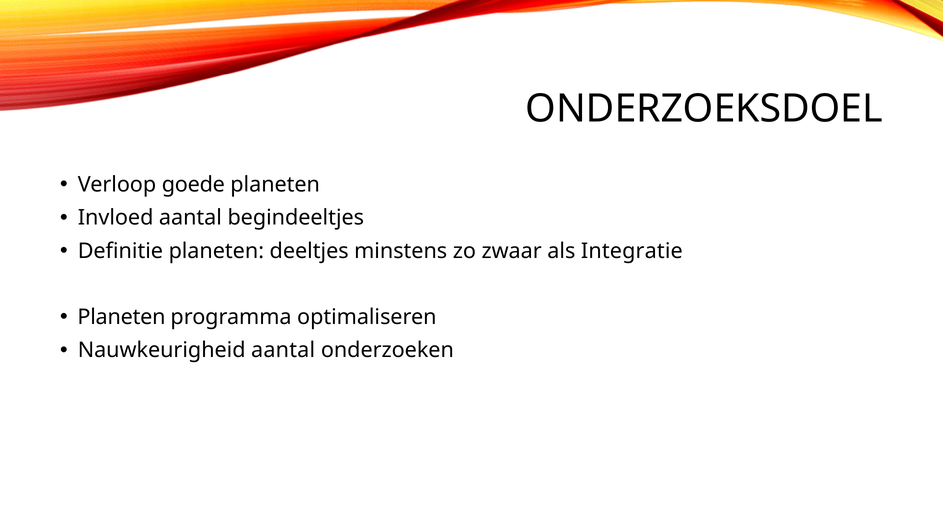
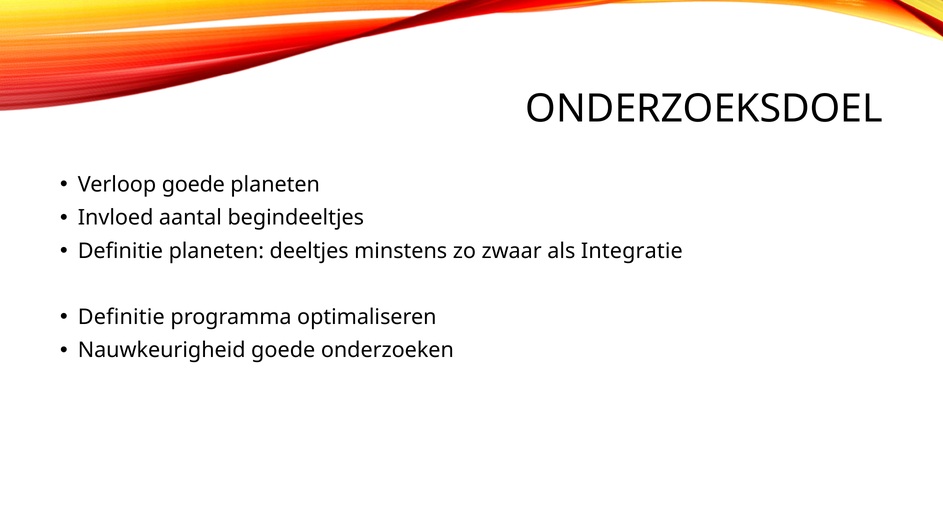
Planeten at (121, 317): Planeten -> Definitie
Nauwkeurigheid aantal: aantal -> goede
